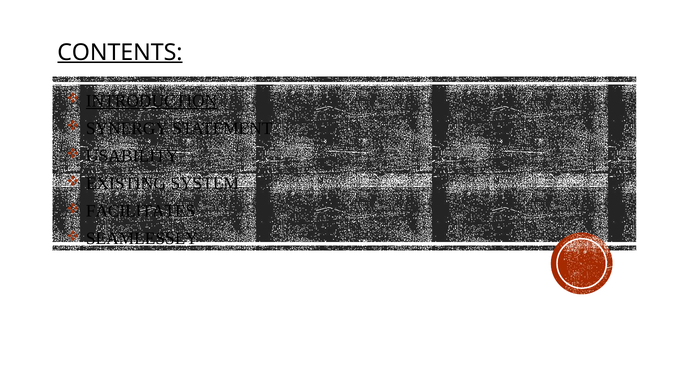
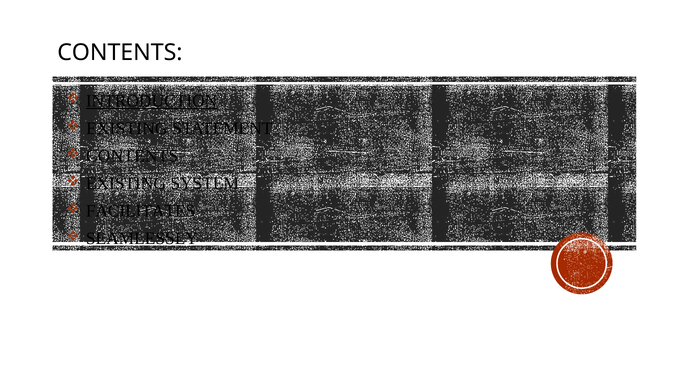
CONTENTS at (120, 52) underline: present -> none
SYNERGY at (127, 128): SYNERGY -> EXISTING
USABILITY at (132, 156): USABILITY -> CONTENTS
